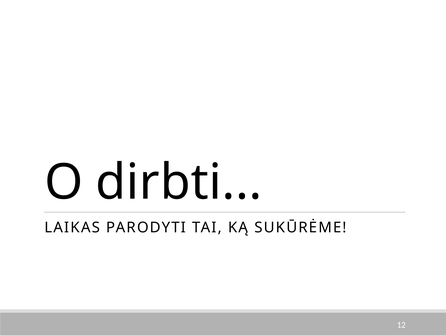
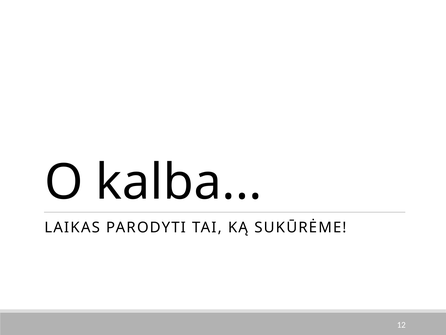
dirbti: dirbti -> kalba
